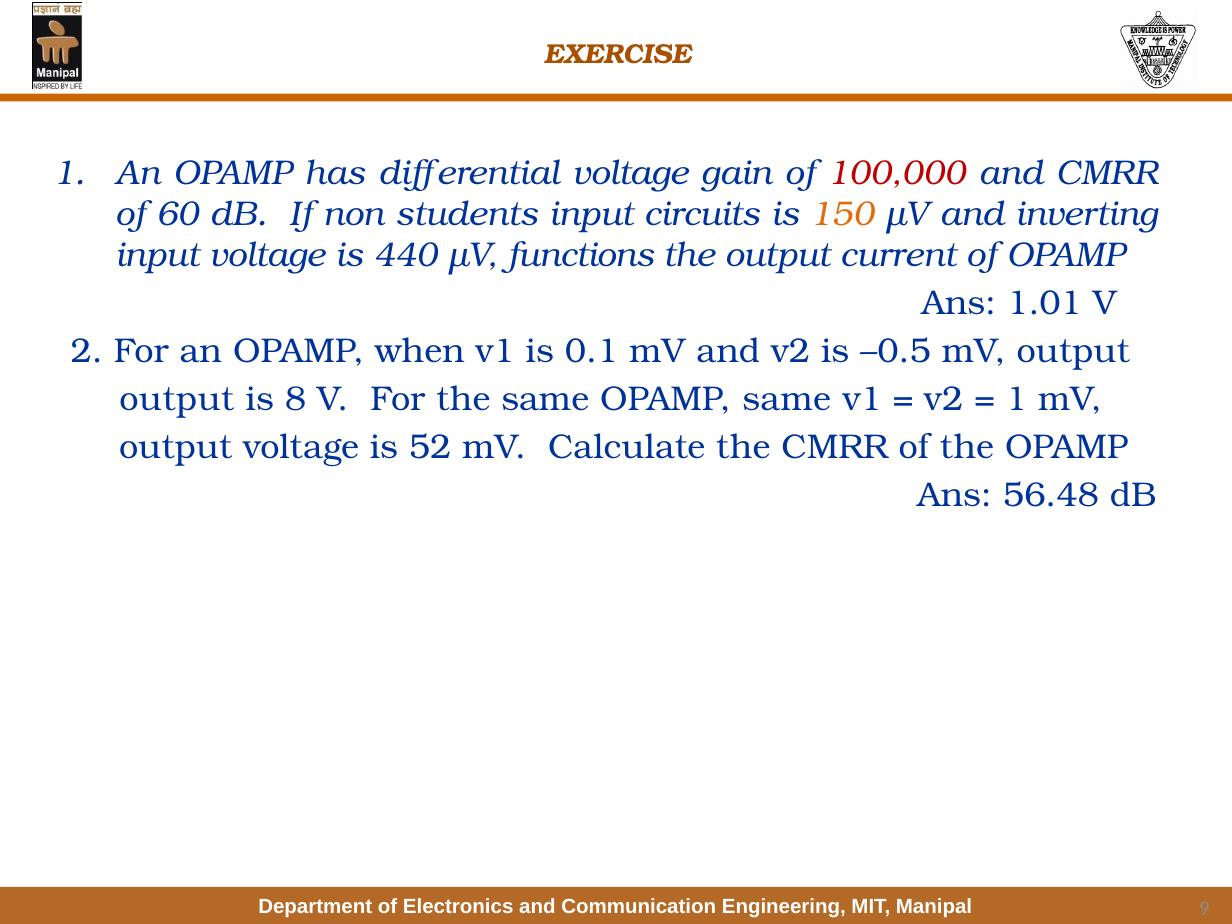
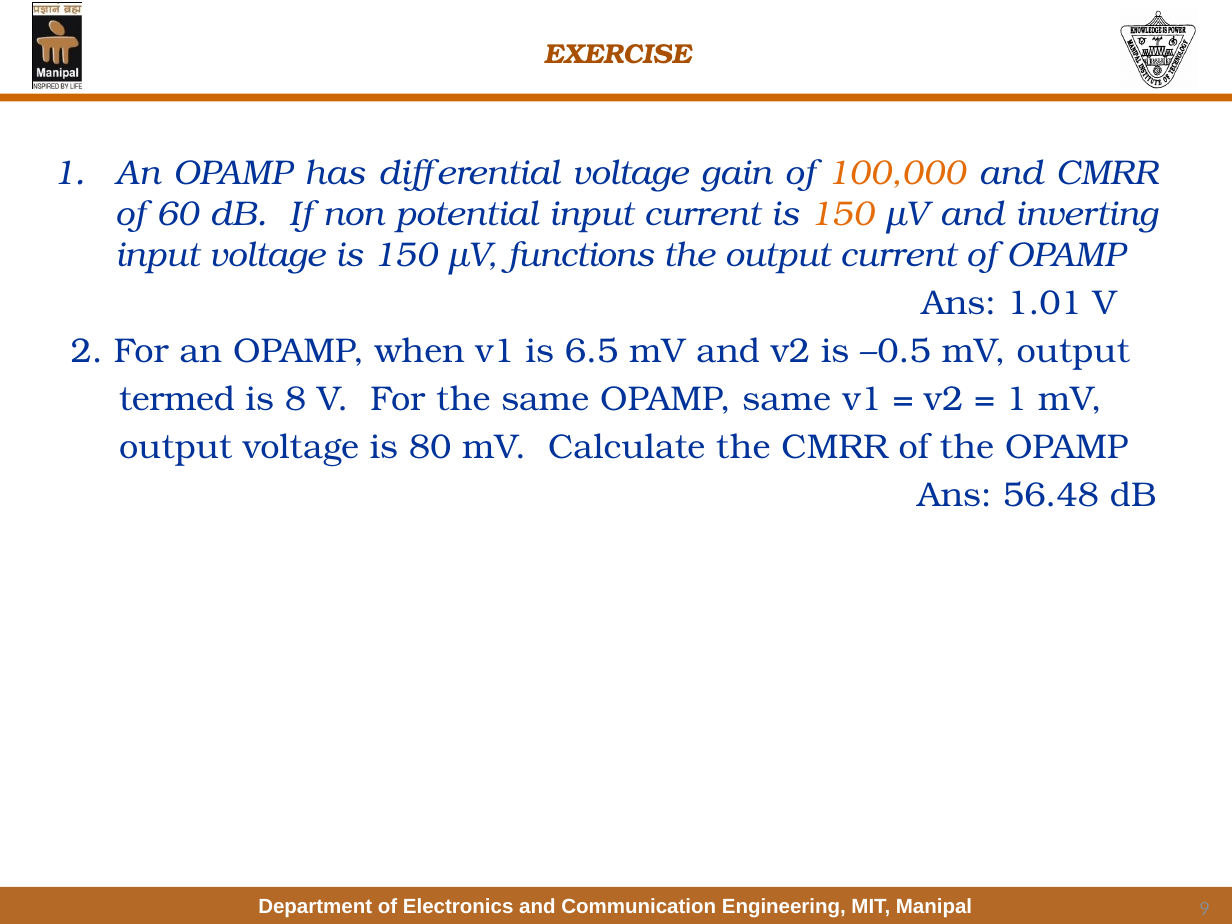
100,000 colour: red -> orange
students: students -> potential
input circuits: circuits -> current
voltage is 440: 440 -> 150
0.1: 0.1 -> 6.5
output at (177, 399): output -> termed
52: 52 -> 80
